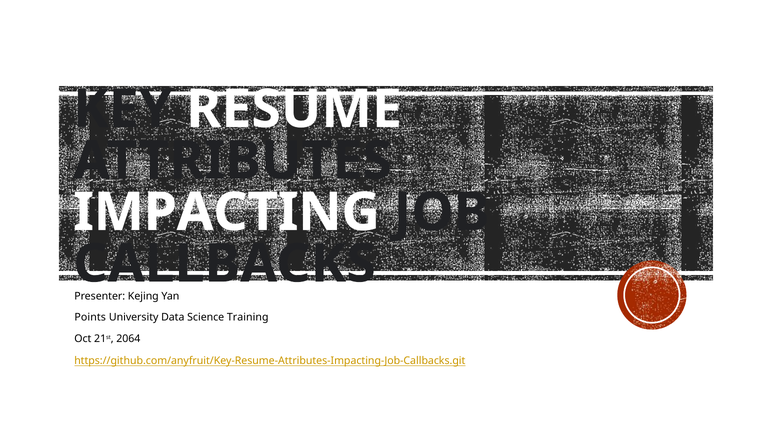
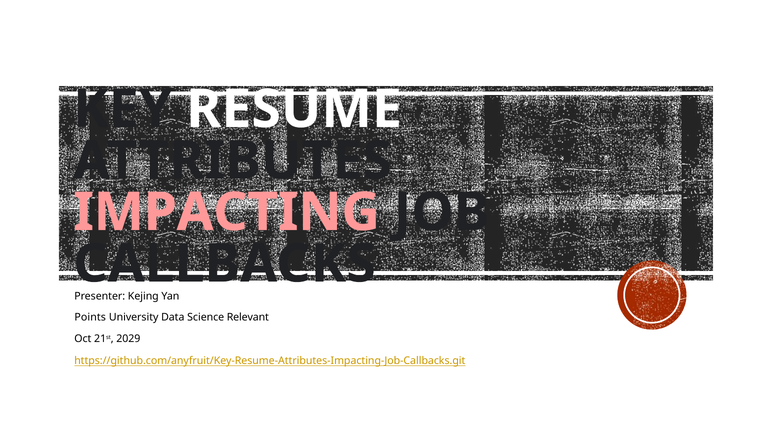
IMPACTING colour: white -> pink
Training: Training -> Relevant
2064: 2064 -> 2029
